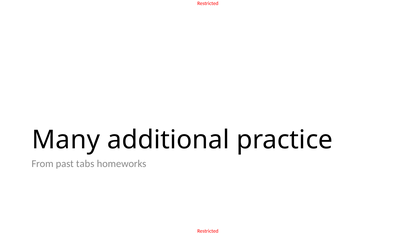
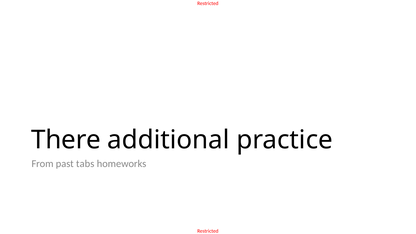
Many: Many -> There
